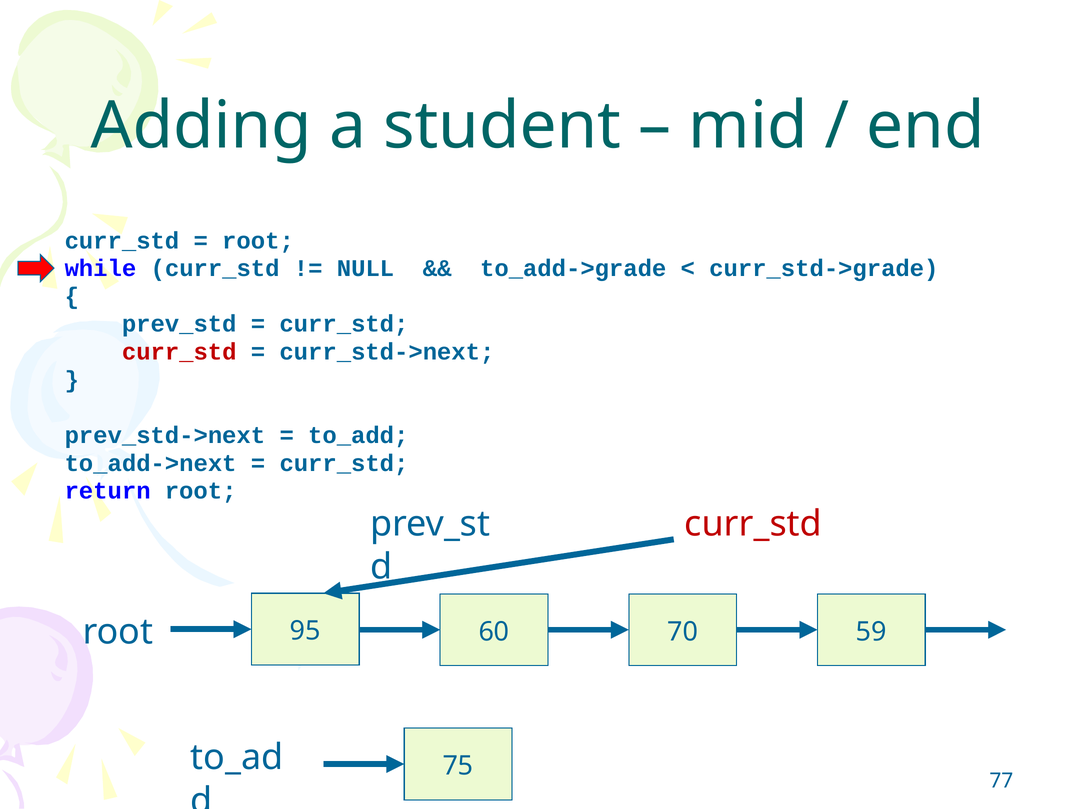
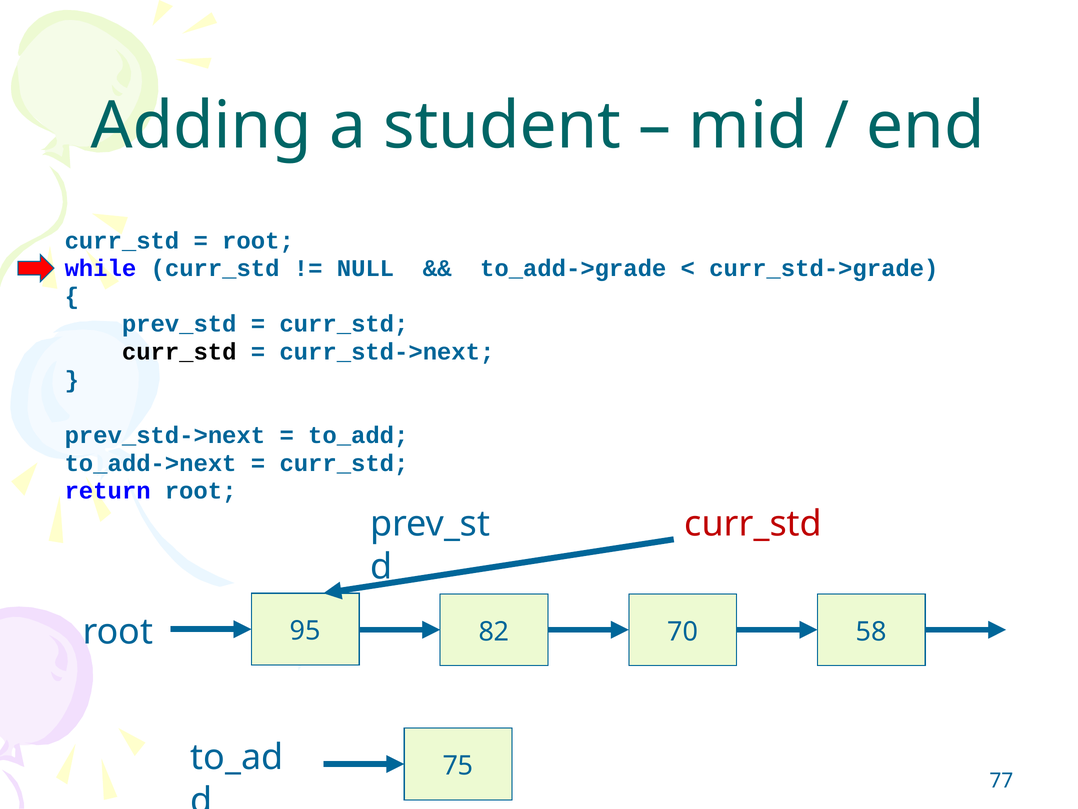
curr_std at (179, 352) colour: red -> black
60: 60 -> 82
59: 59 -> 58
